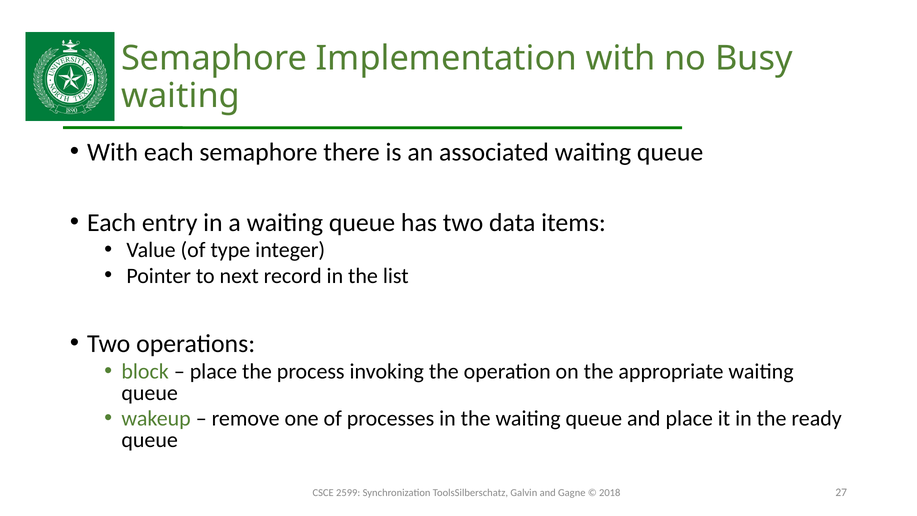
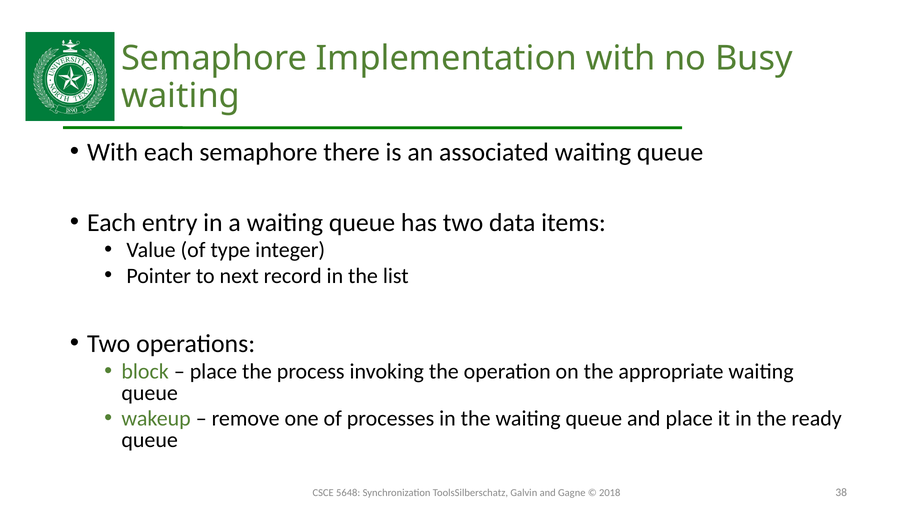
2599: 2599 -> 5648
27: 27 -> 38
